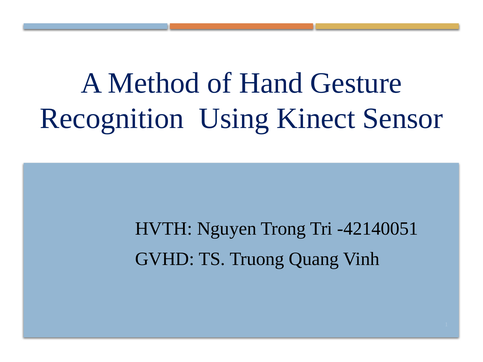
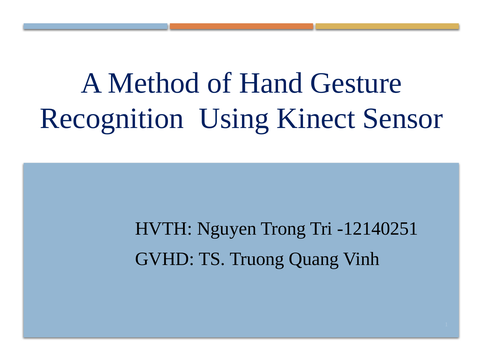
-42140051: -42140051 -> -12140251
